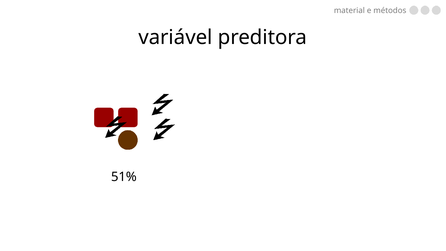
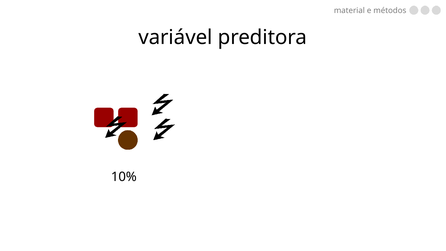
51%: 51% -> 10%
